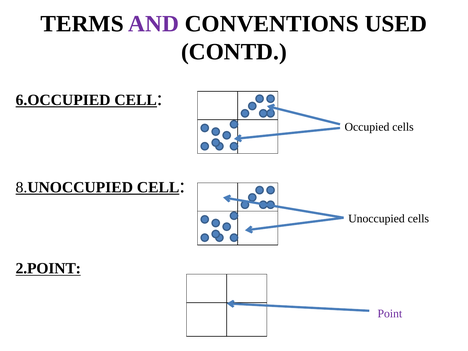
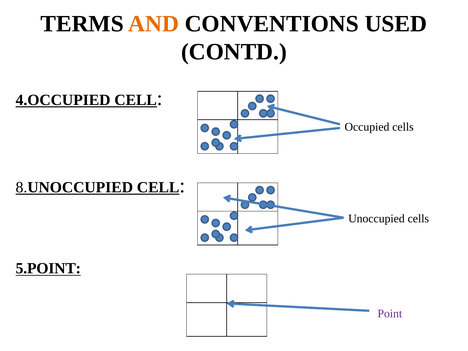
AND colour: purple -> orange
6.OCCUPIED: 6.OCCUPIED -> 4.OCCUPIED
2.POINT: 2.POINT -> 5.POINT
